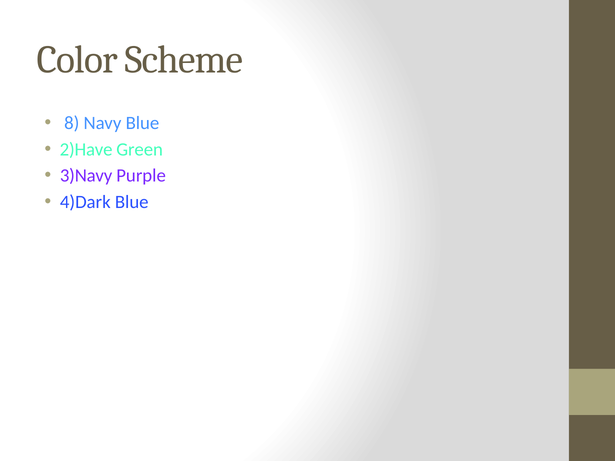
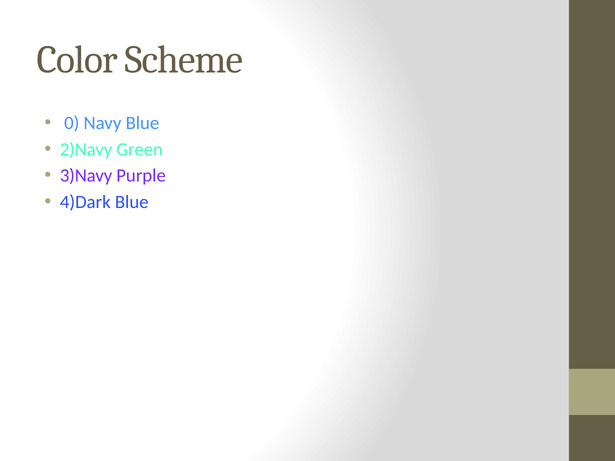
8: 8 -> 0
2)Have: 2)Have -> 2)Navy
